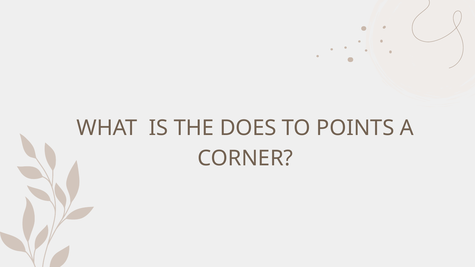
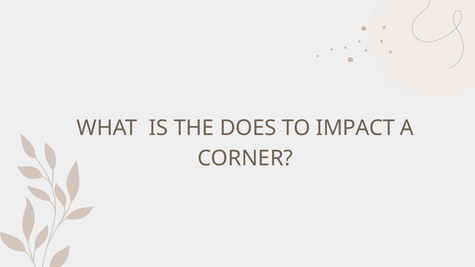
POINTS: POINTS -> IMPACT
